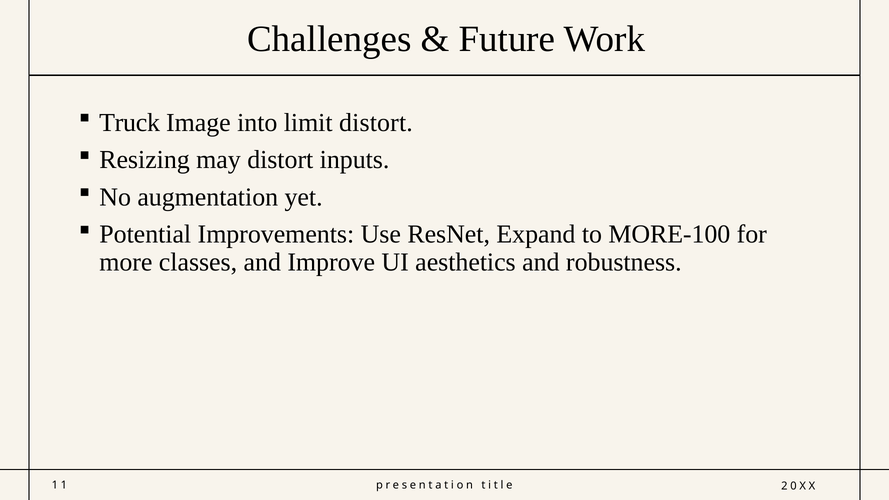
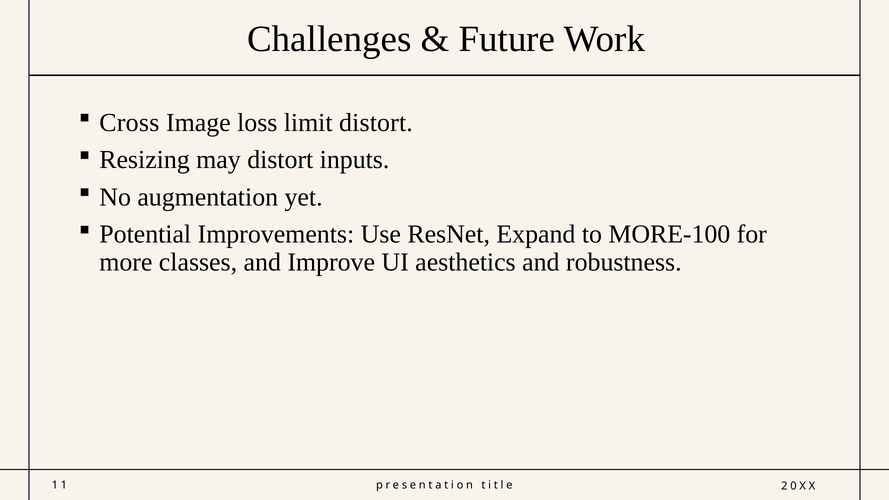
Truck: Truck -> Cross
into: into -> loss
